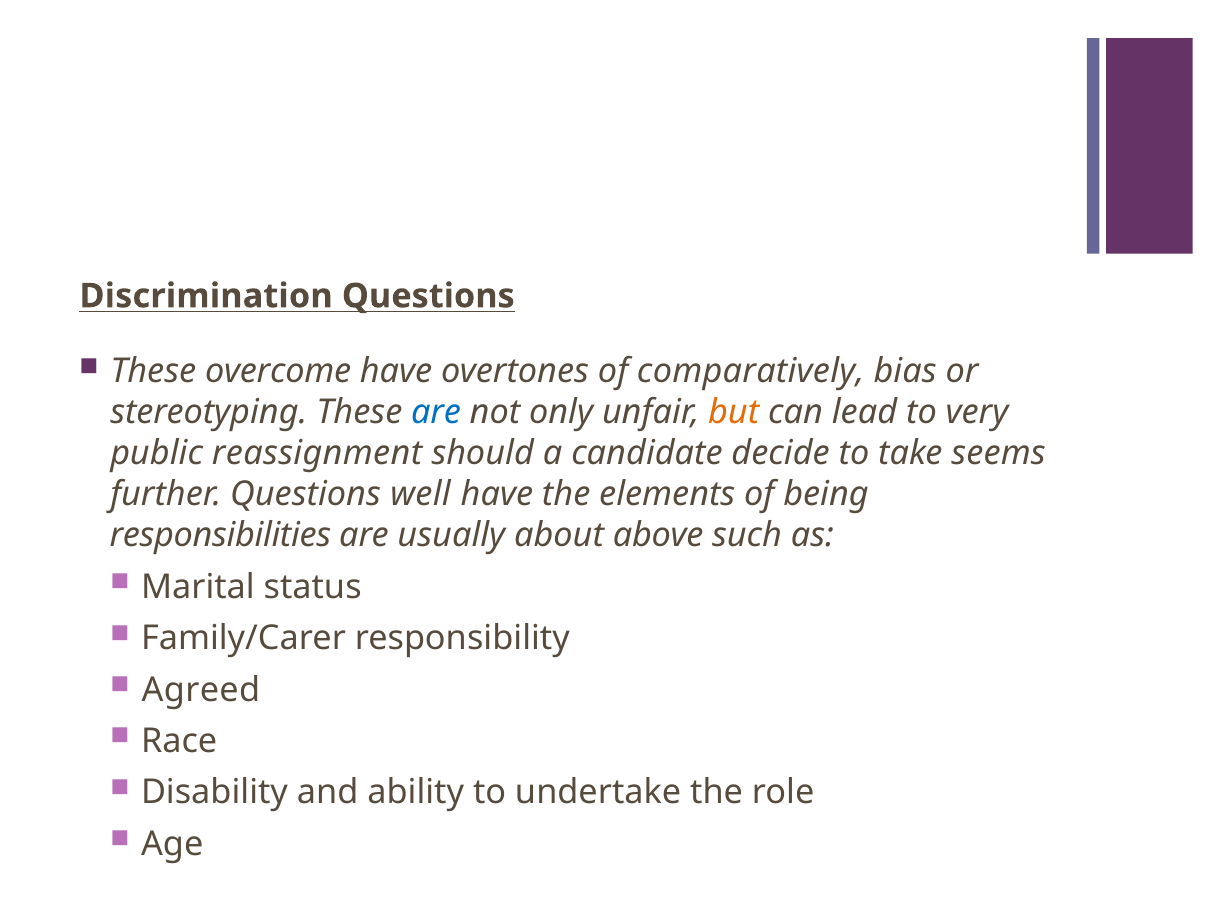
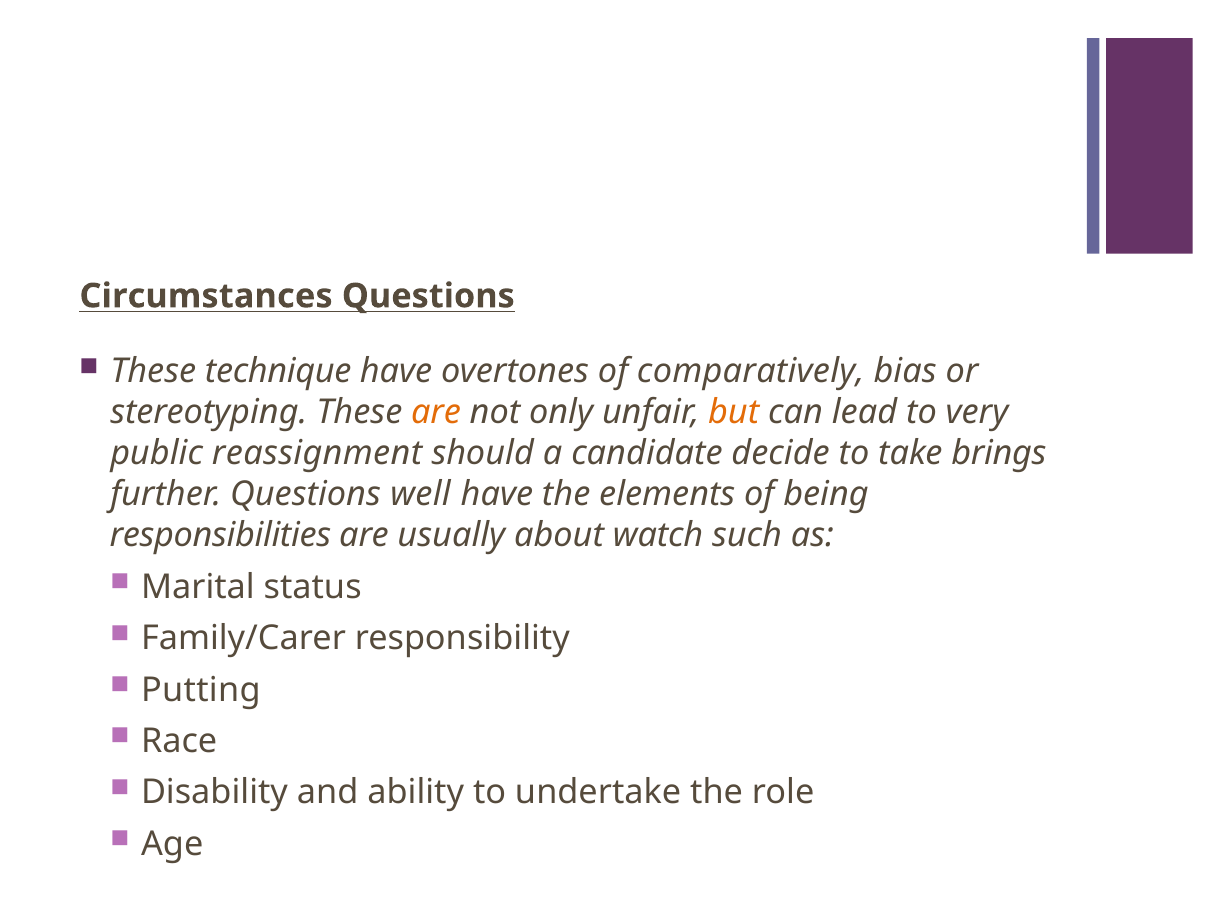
Discrimination: Discrimination -> Circumstances
overcome: overcome -> technique
are at (436, 412) colour: blue -> orange
seems: seems -> brings
above: above -> watch
Agreed: Agreed -> Putting
